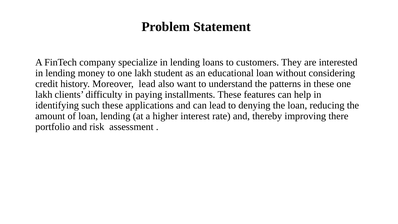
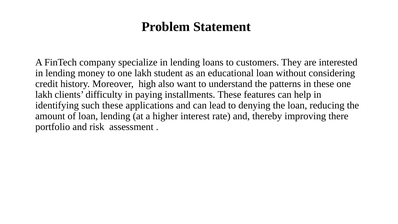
Moreover lead: lead -> high
